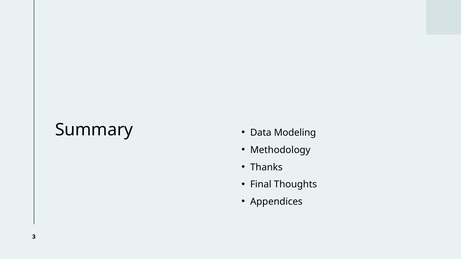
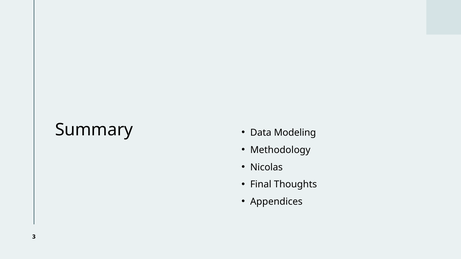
Thanks: Thanks -> Nicolas
